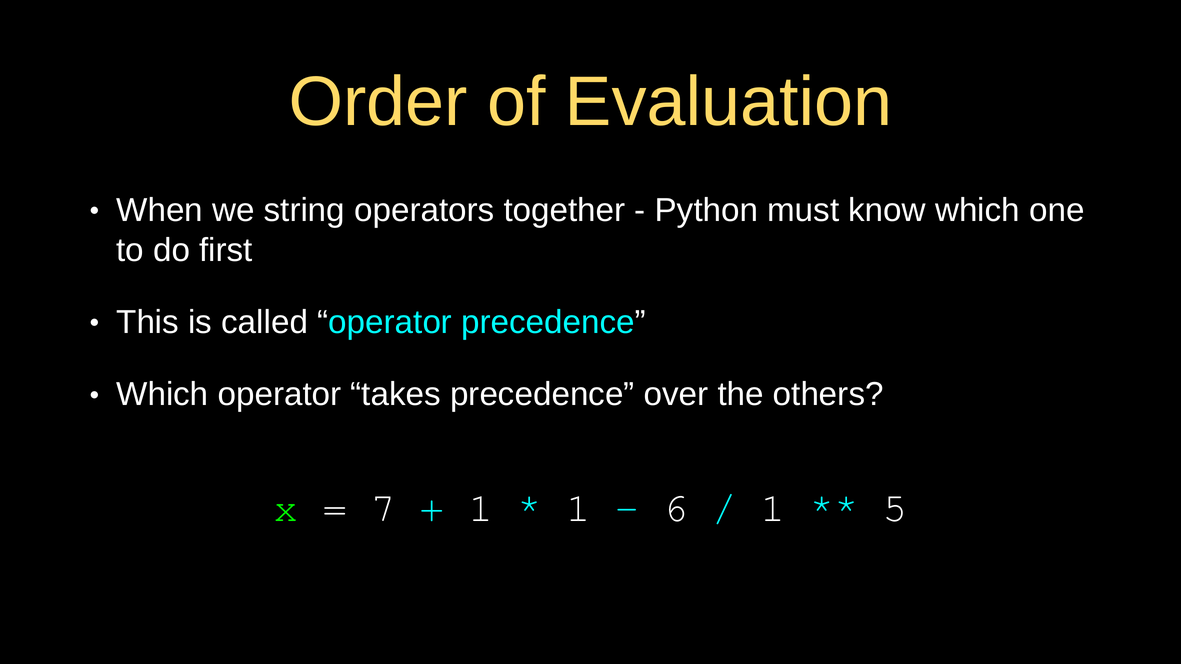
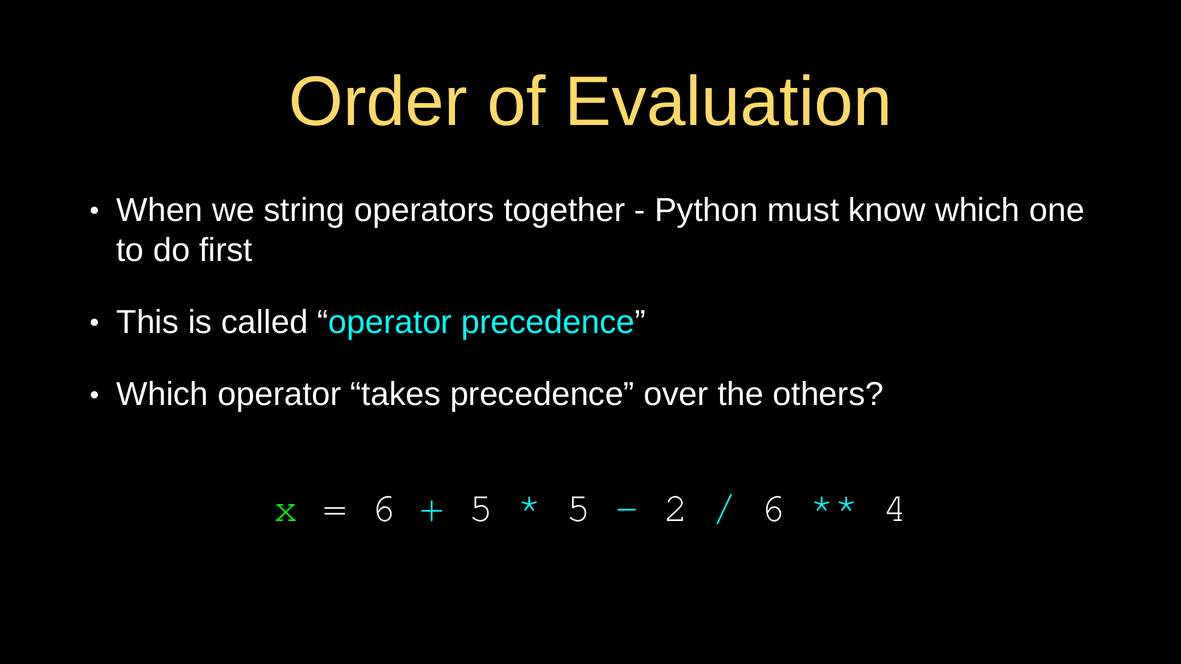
7 at (383, 508): 7 -> 6
1 at (481, 508): 1 -> 5
1 at (578, 508): 1 -> 5
6: 6 -> 2
1 at (773, 508): 1 -> 6
5: 5 -> 4
